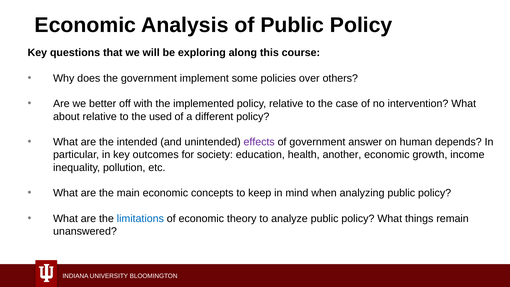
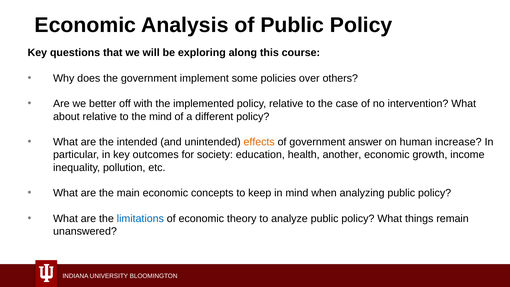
the used: used -> mind
effects colour: purple -> orange
depends: depends -> increase
